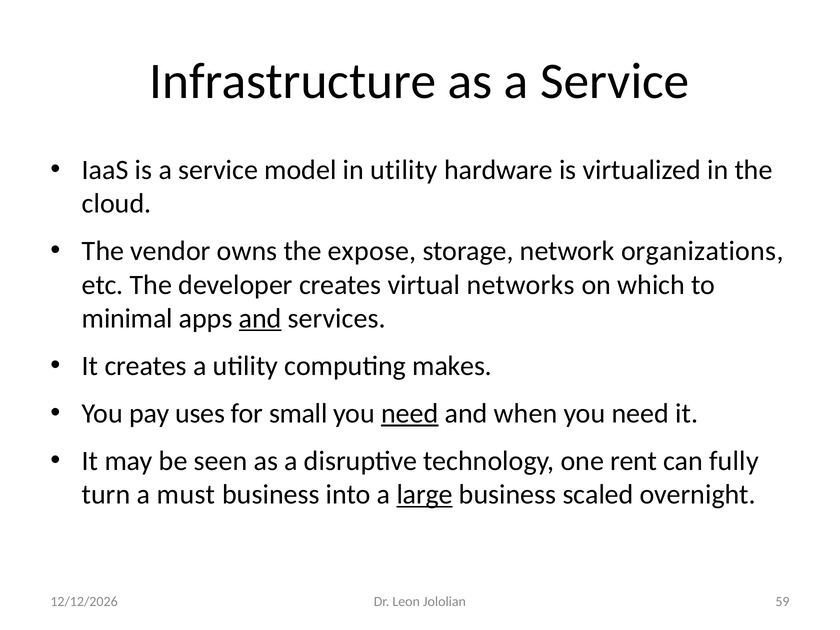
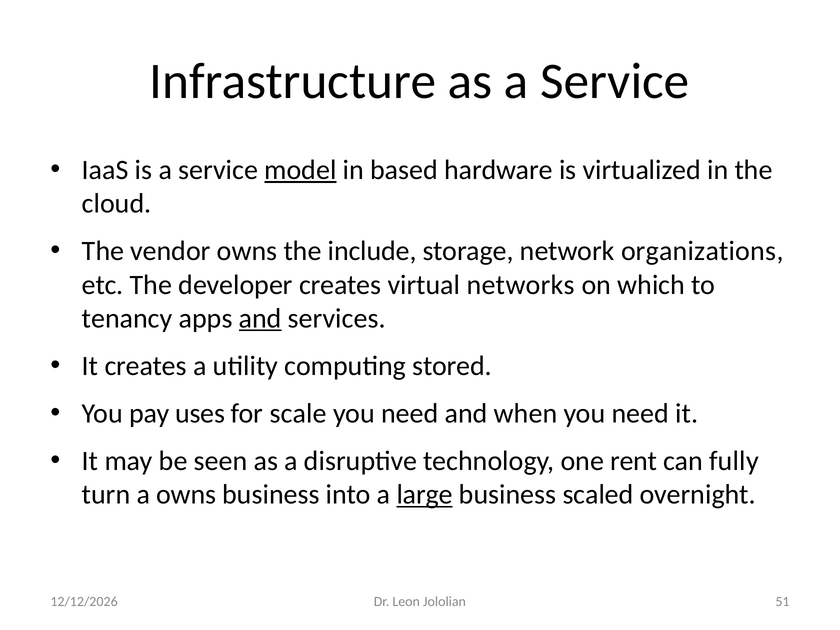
model underline: none -> present
in utility: utility -> based
expose: expose -> include
minimal: minimal -> tenancy
makes: makes -> stored
small: small -> scale
need at (410, 414) underline: present -> none
a must: must -> owns
59: 59 -> 51
